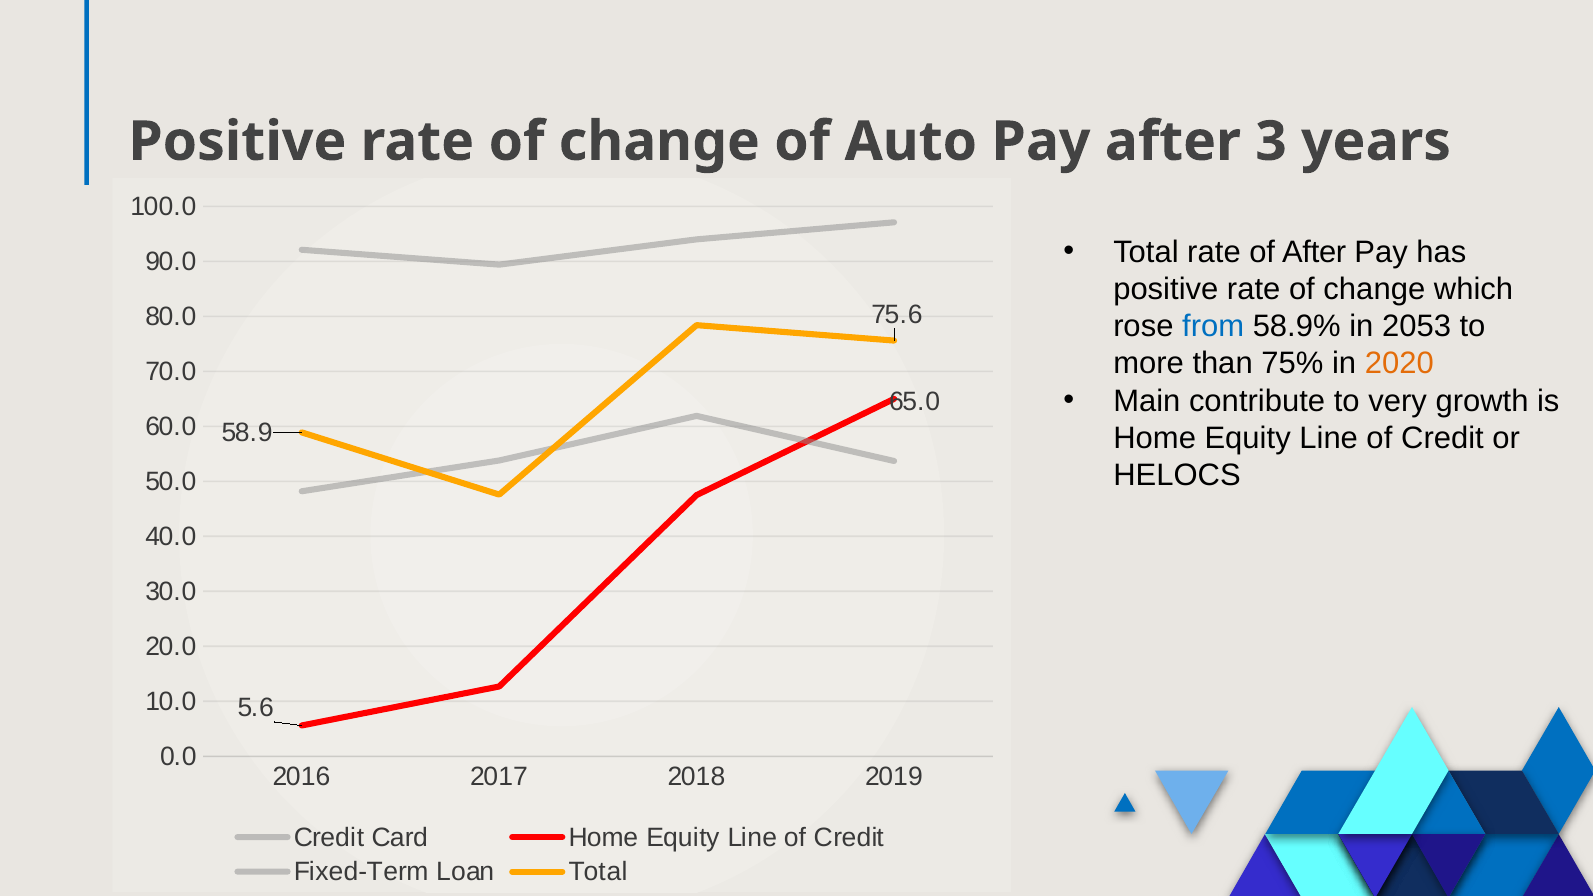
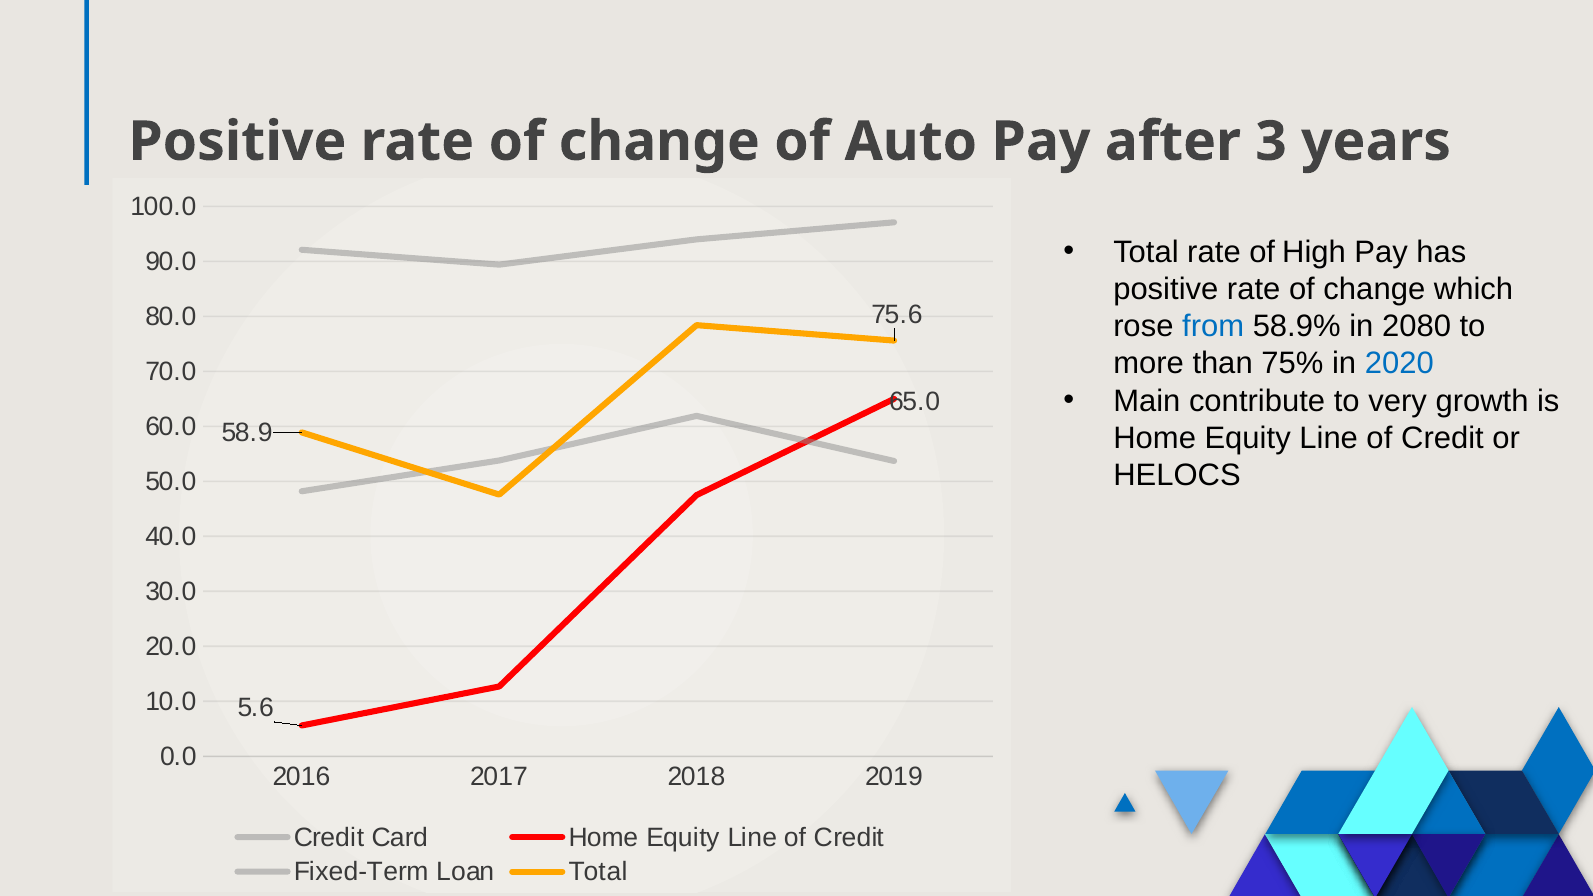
of After: After -> High
2053: 2053 -> 2080
2020 colour: orange -> blue
